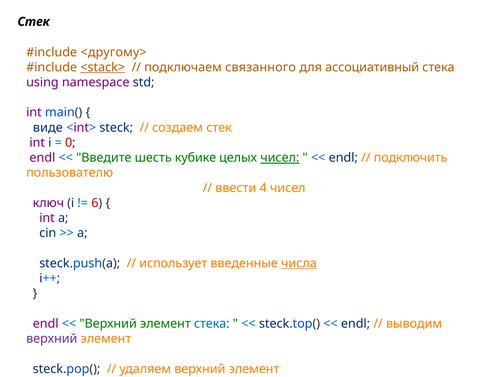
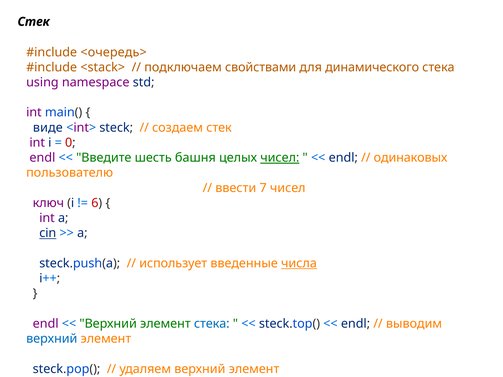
<другому>: <другому> -> <очередь>
<stack> underline: present -> none
связанного: связанного -> свойствами
ассоциативный: ассоциативный -> динамического
кубике: кубике -> башня
подключить: подключить -> одинаковых
4: 4 -> 7
cin underline: none -> present
верхний at (52, 339) colour: purple -> blue
